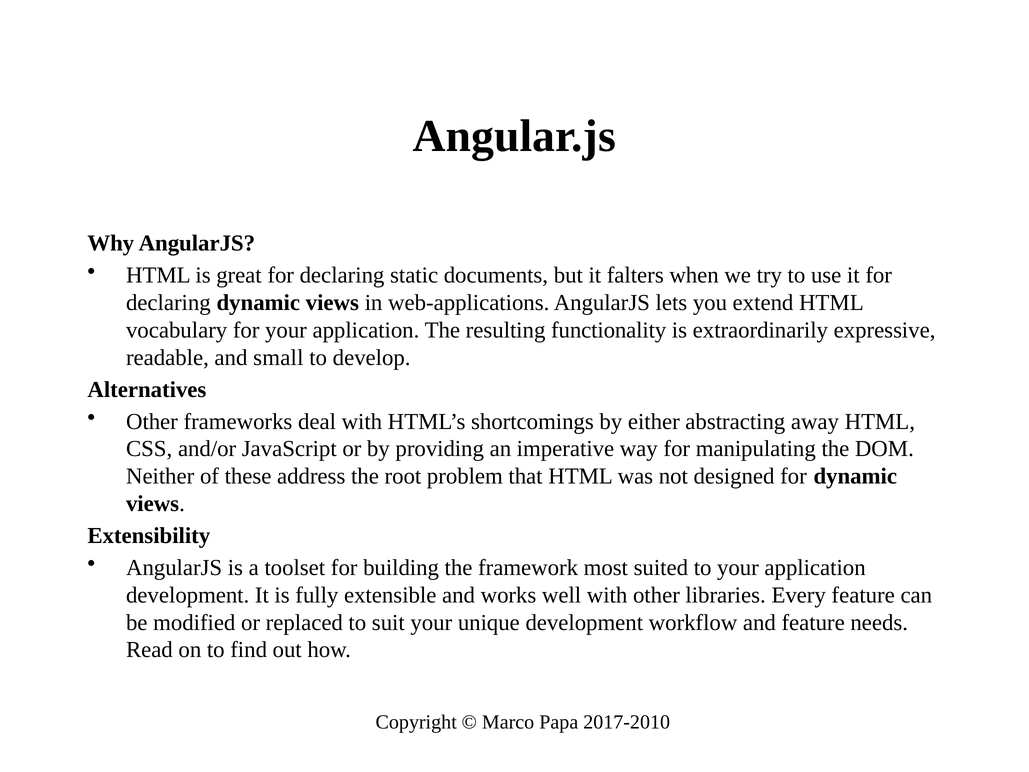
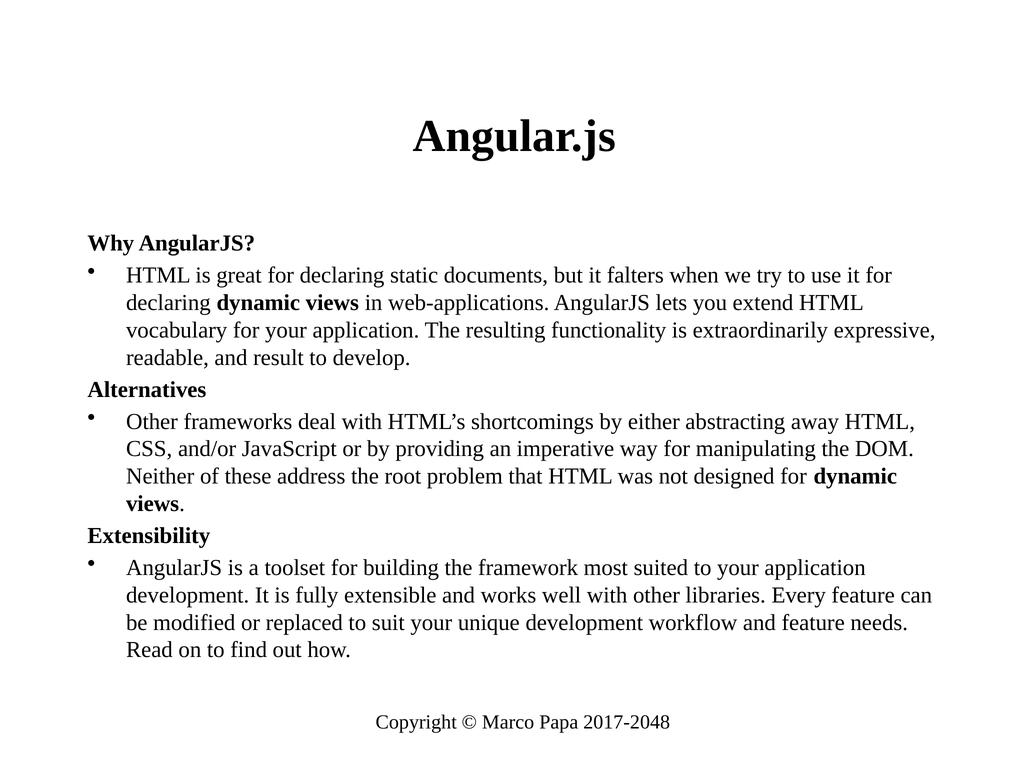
small: small -> result
2017-2010: 2017-2010 -> 2017-2048
